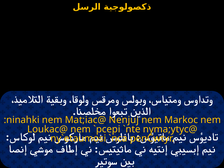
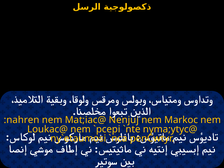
:ninahki: :ninahki -> :nahren
